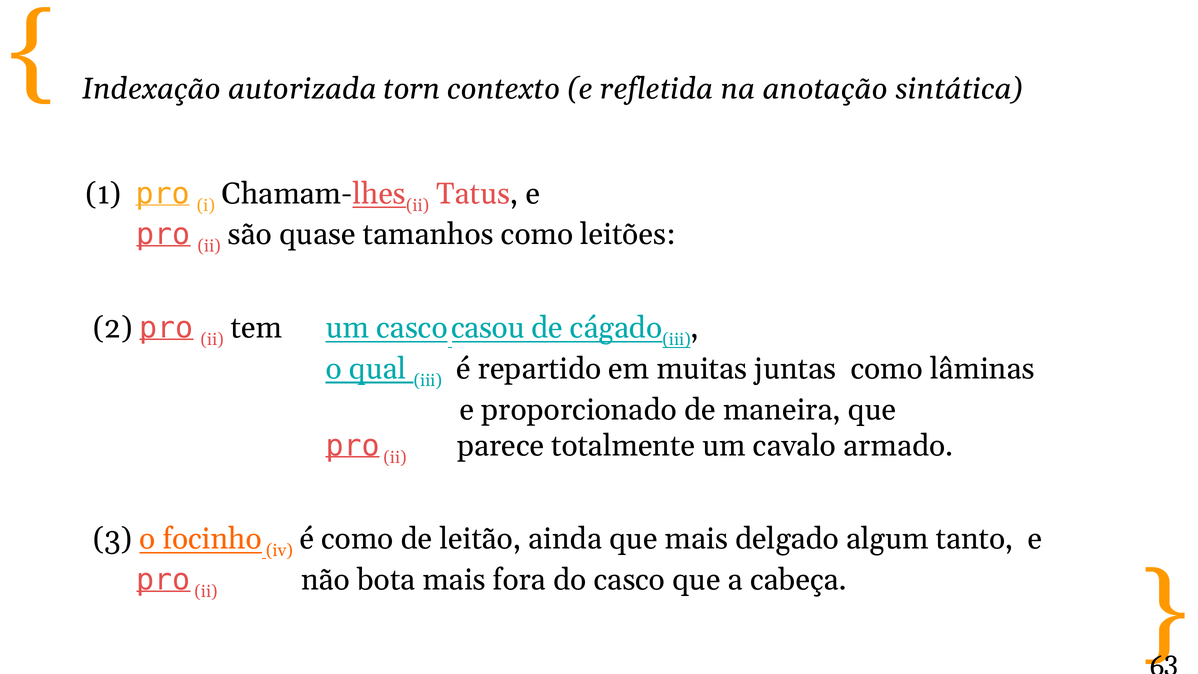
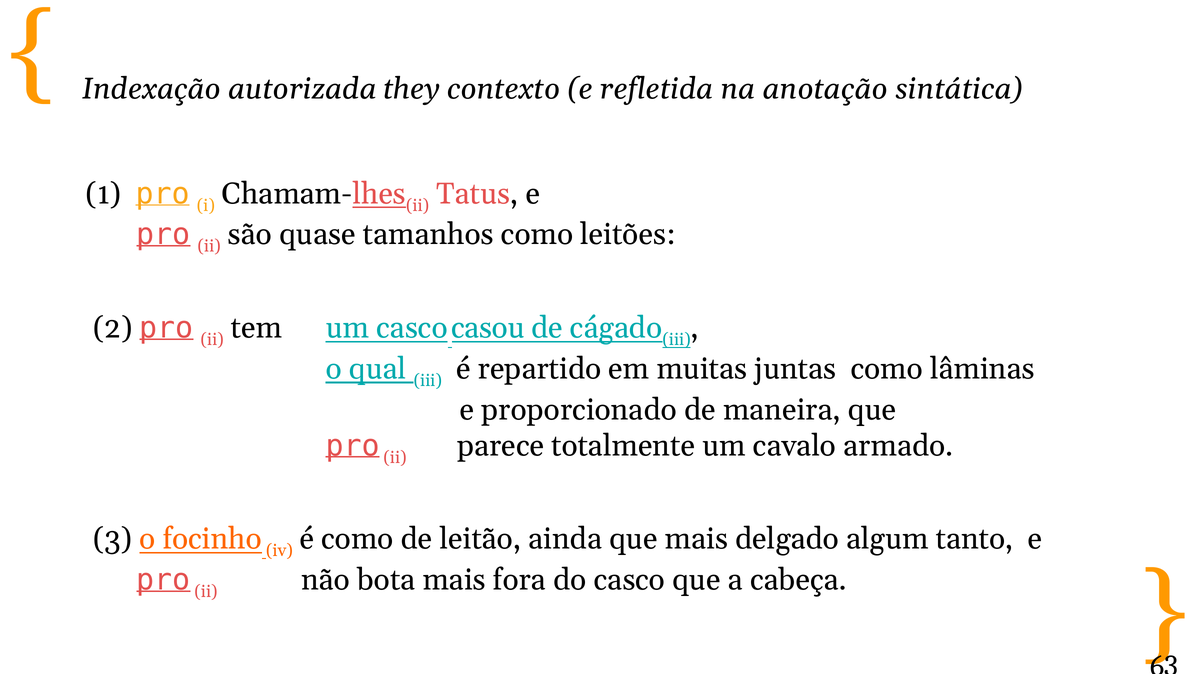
torn: torn -> they
